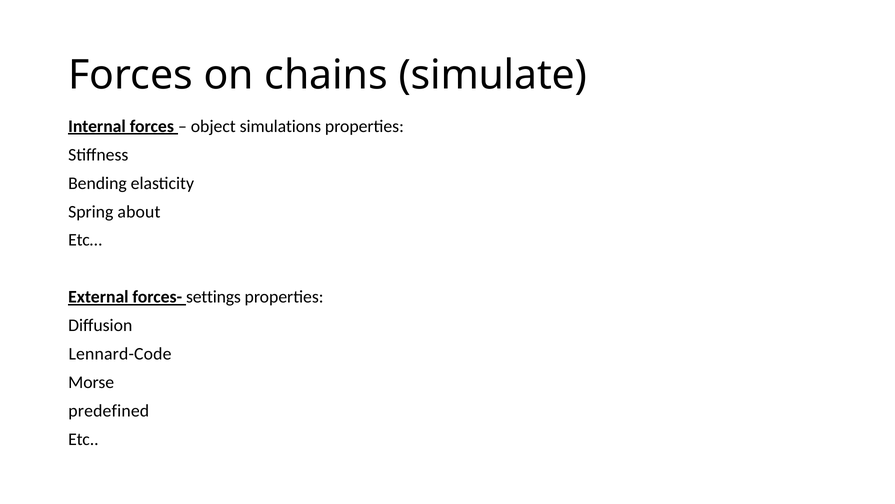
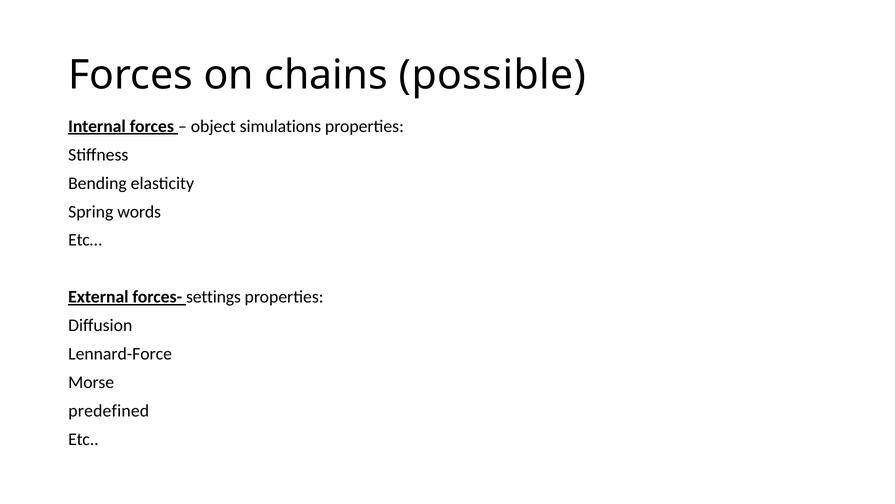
simulate: simulate -> possible
about: about -> words
Lennard-Code: Lennard-Code -> Lennard-Force
